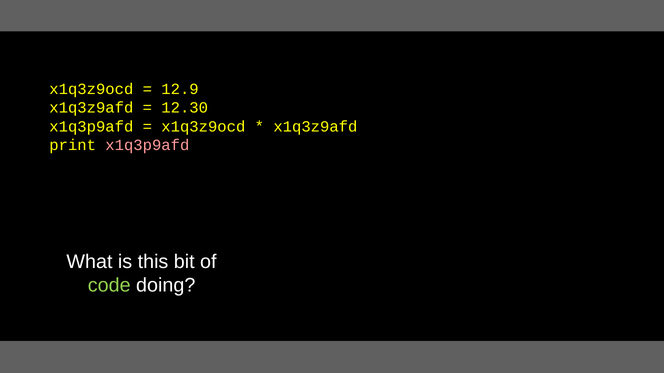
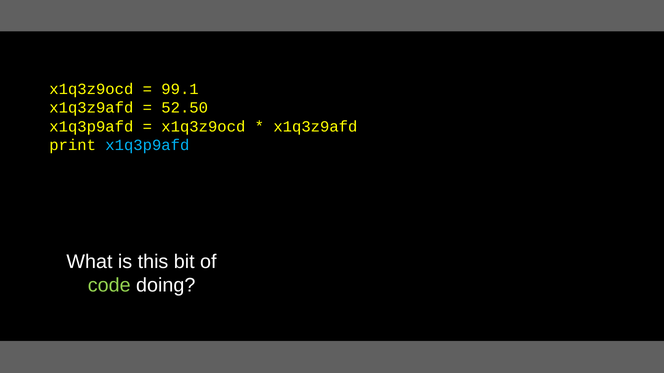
12.9: 12.9 -> 99.1
12.30: 12.30 -> 52.50
x1q3p9afd at (147, 145) colour: pink -> light blue
